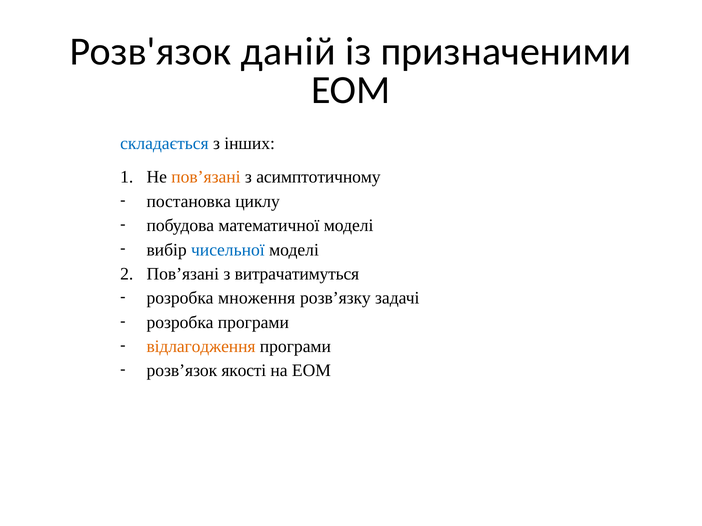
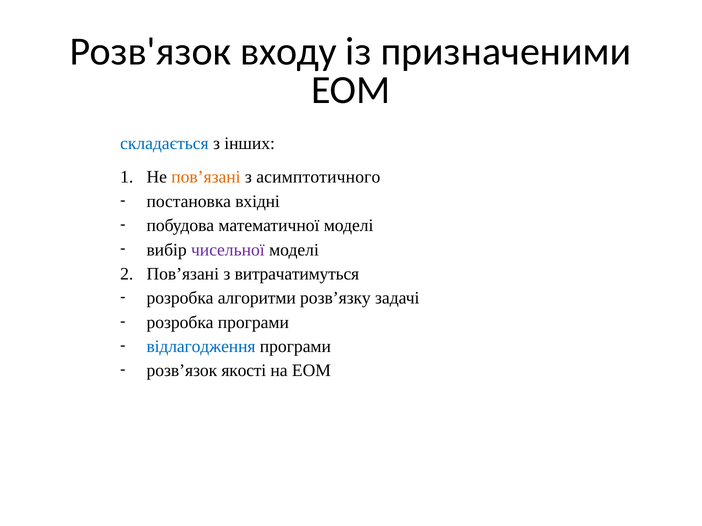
даній: даній -> входу
асимптотичному: асимптотичному -> асимптотичного
циклу: циклу -> вхідні
чисельної colour: blue -> purple
множення: множення -> алгоритми
відлагодження colour: orange -> blue
